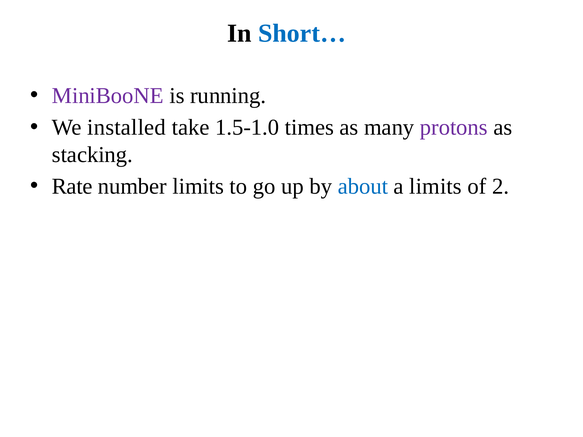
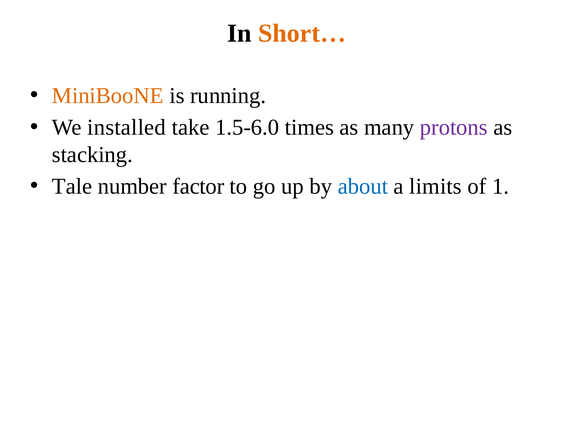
Short… colour: blue -> orange
MiniBooNE colour: purple -> orange
1.5-1.0: 1.5-1.0 -> 1.5-6.0
Rate: Rate -> Tale
number limits: limits -> factor
2: 2 -> 1
